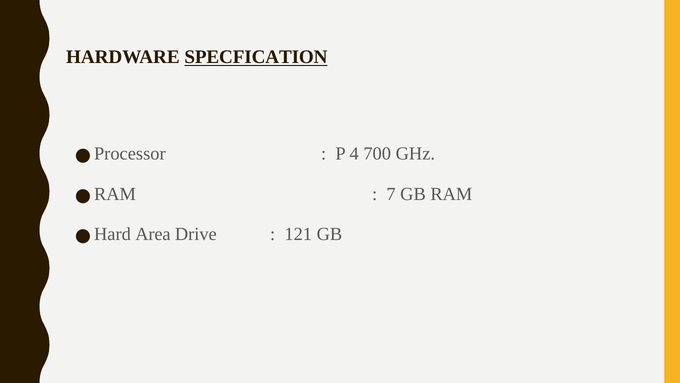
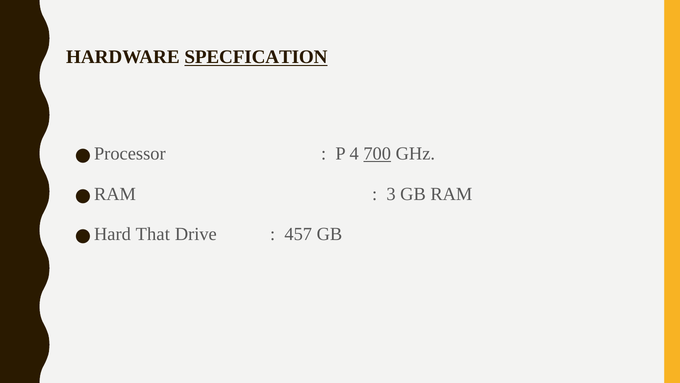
700 underline: none -> present
7: 7 -> 3
Area: Area -> That
121: 121 -> 457
